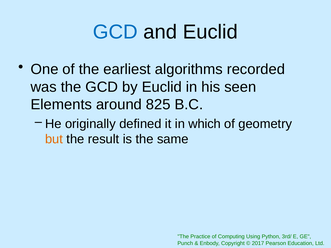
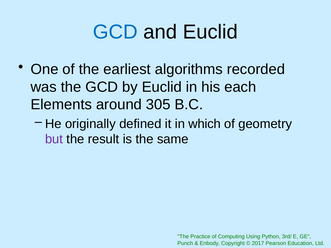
seen: seen -> each
825: 825 -> 305
but colour: orange -> purple
